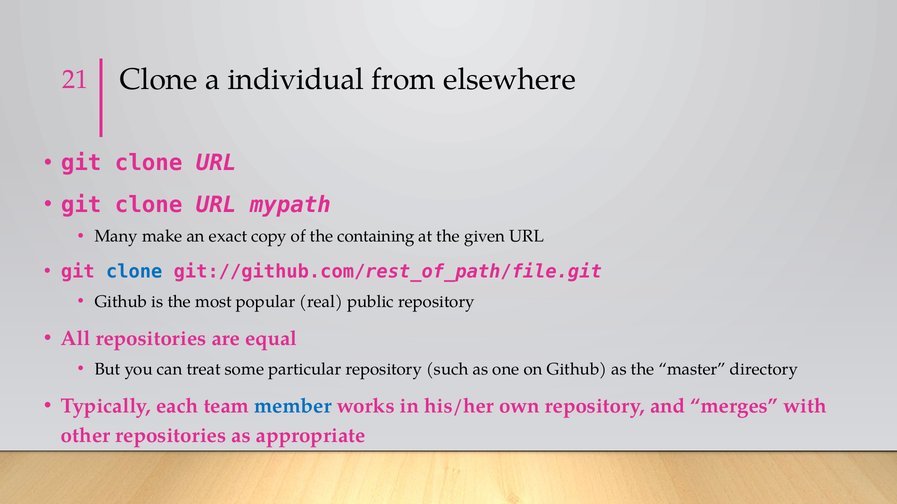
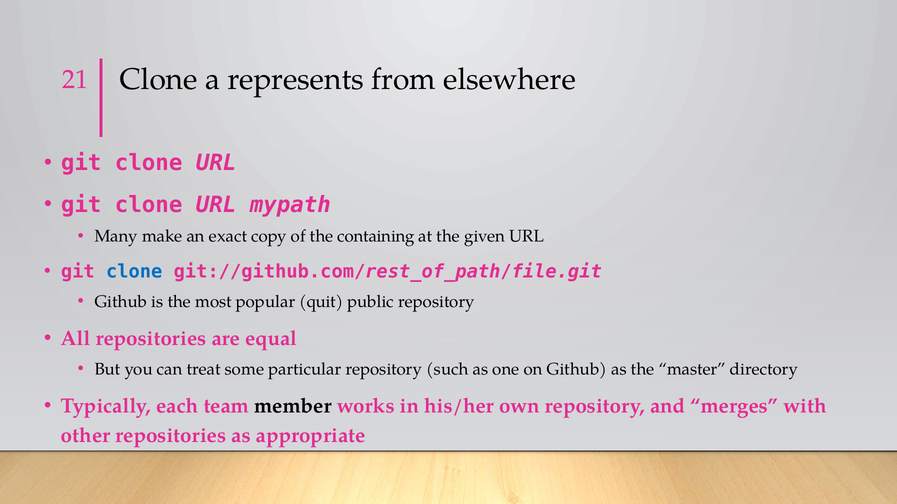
individual: individual -> represents
real: real -> quit
member colour: blue -> black
